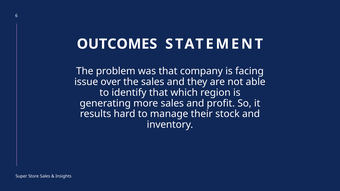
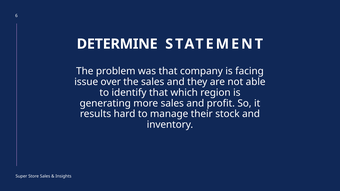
OUTCOMES: OUTCOMES -> DETERMINE
